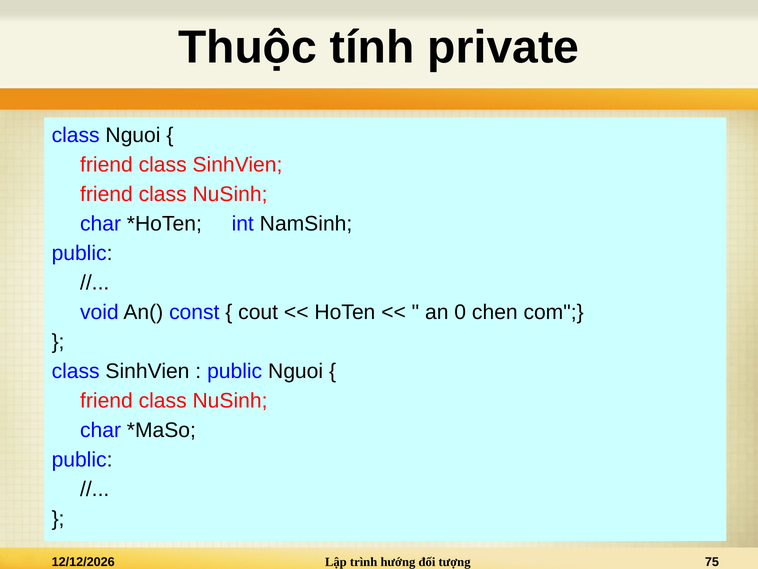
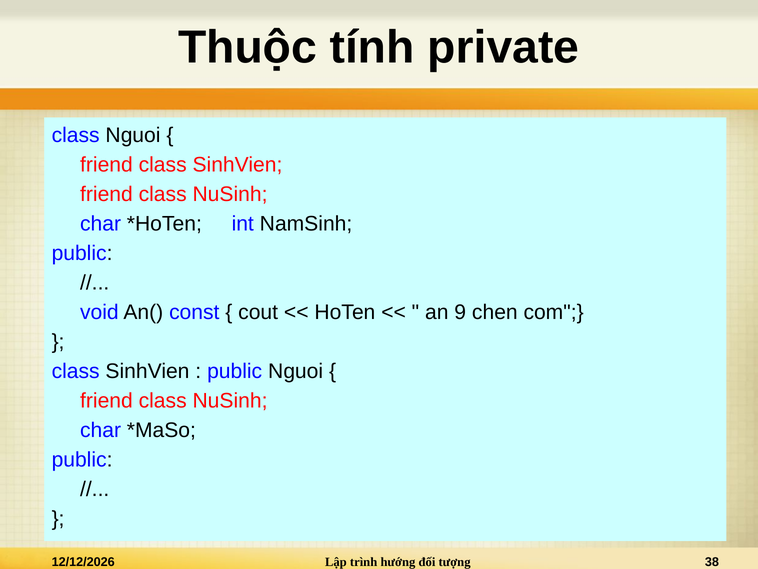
0: 0 -> 9
75: 75 -> 38
